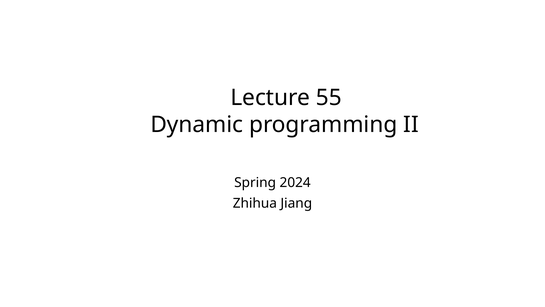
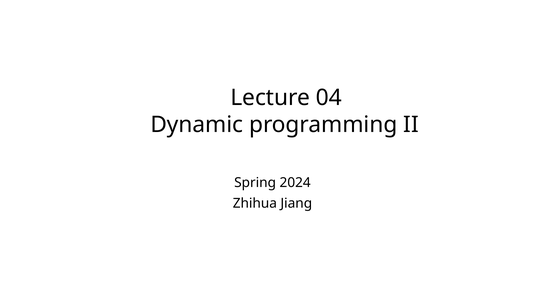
55: 55 -> 04
